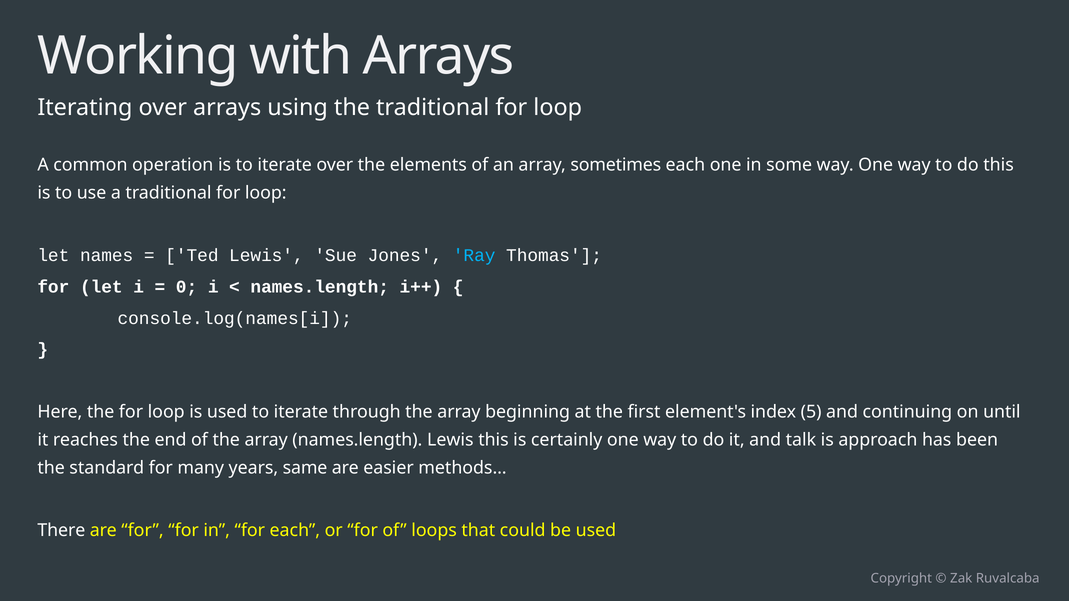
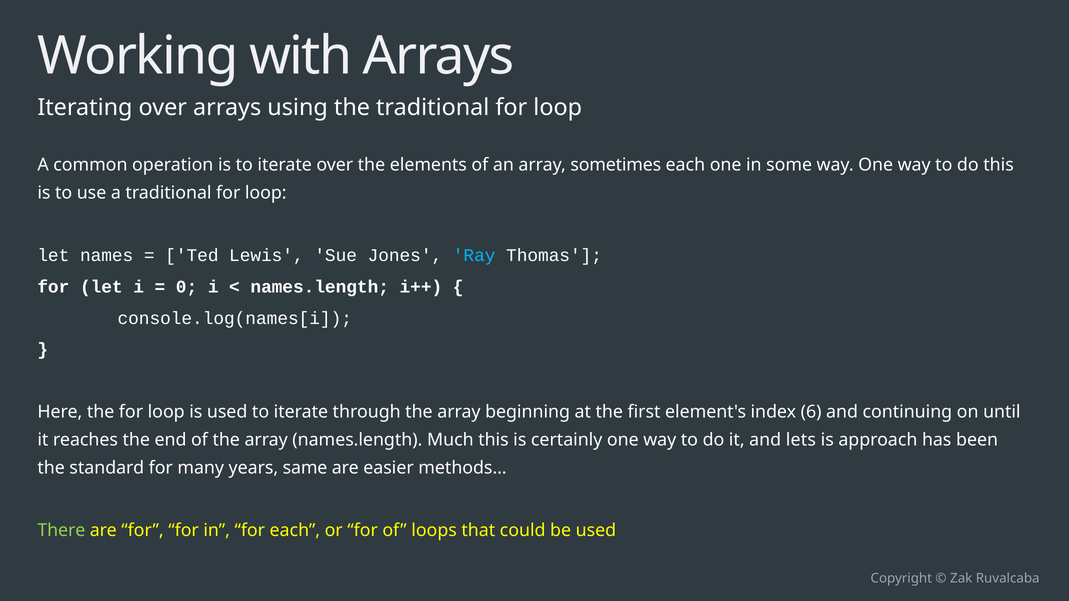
5: 5 -> 6
names.length Lewis: Lewis -> Much
talk: talk -> lets
There colour: white -> light green
